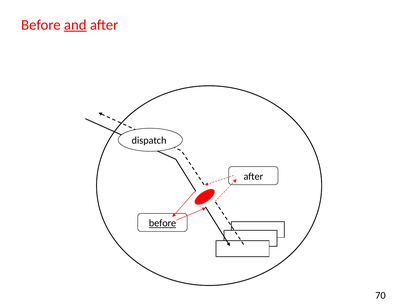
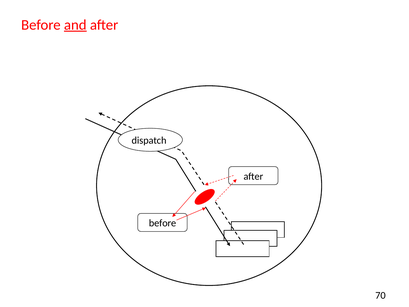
before at (163, 223) underline: present -> none
